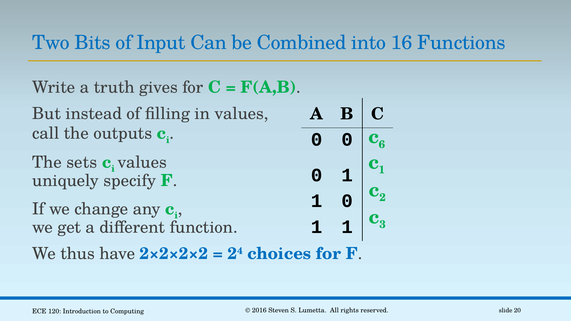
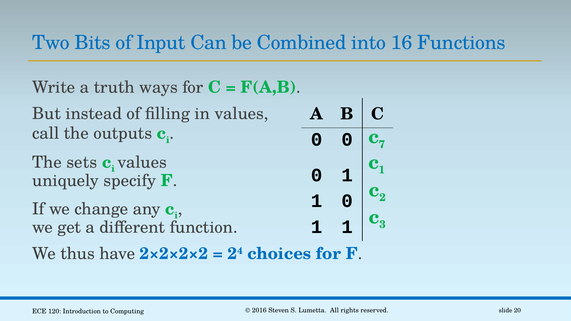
gives: gives -> ways
6: 6 -> 7
